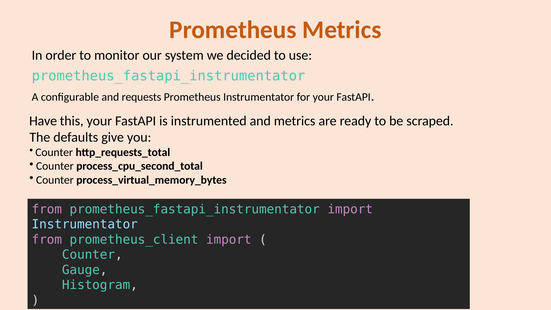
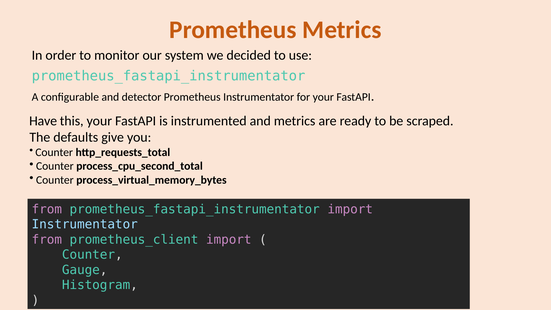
requests: requests -> detector
